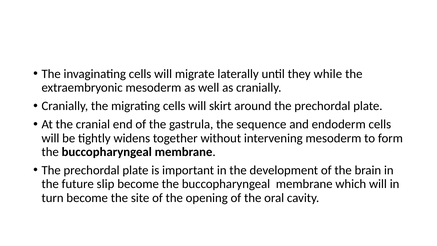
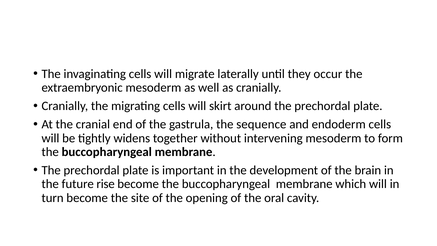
while: while -> occur
slip: slip -> rise
